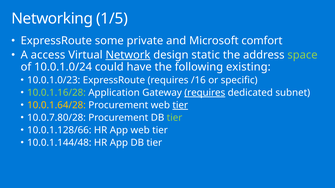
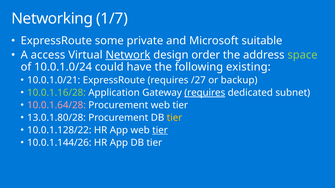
1/5: 1/5 -> 1/7
comfort: comfort -> suitable
static: static -> order
10.0.1.0/23: 10.0.1.0/23 -> 10.0.1.0/21
/16: /16 -> /27
specific: specific -> backup
10.0.1.64/28 colour: yellow -> pink
tier at (180, 105) underline: present -> none
10.0.7.80/28: 10.0.7.80/28 -> 13.0.1.80/28
tier at (175, 118) colour: light green -> yellow
10.0.1.128/66: 10.0.1.128/66 -> 10.0.1.128/22
tier at (160, 130) underline: none -> present
10.0.1.144/48: 10.0.1.144/48 -> 10.0.1.144/26
